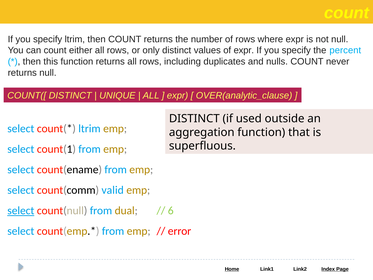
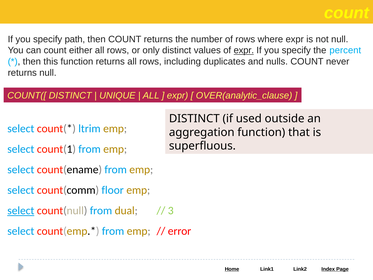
specify ltrim: ltrim -> path
expr at (244, 50) underline: none -> present
valid: valid -> floor
6: 6 -> 3
